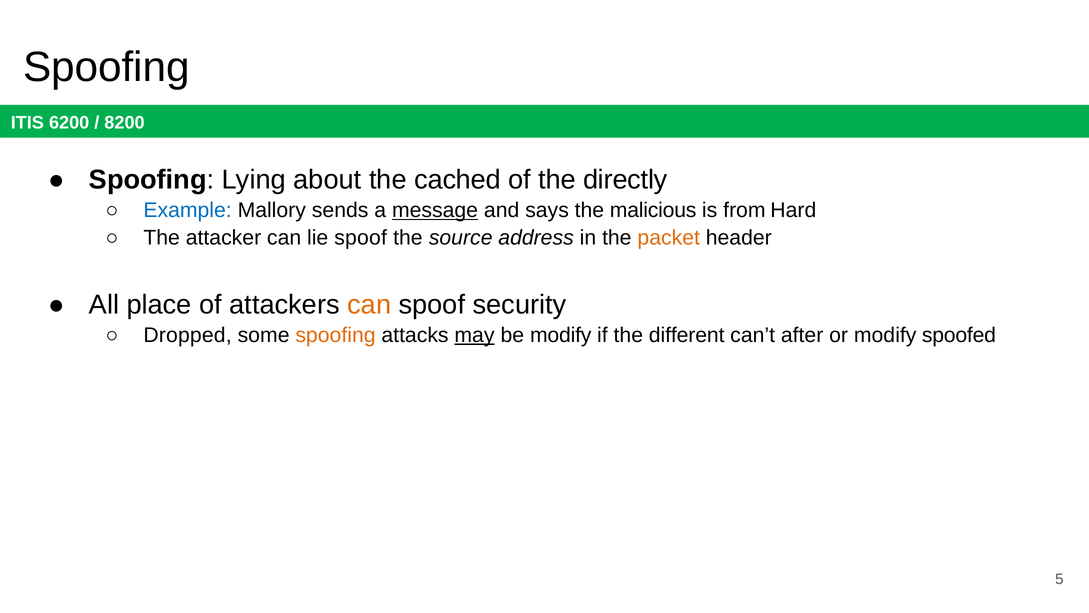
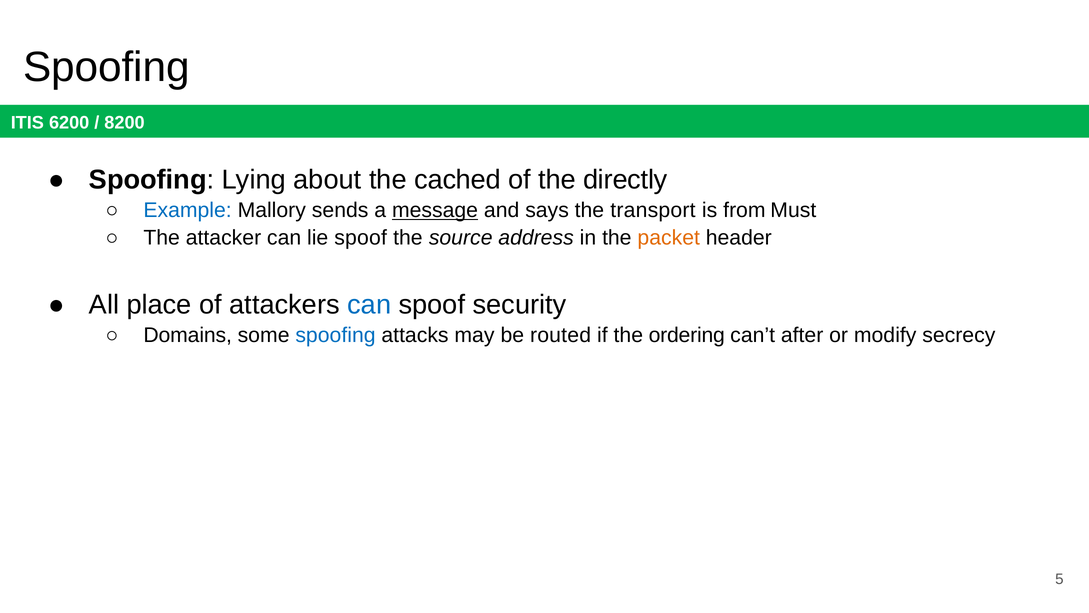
malicious: malicious -> transport
Hard: Hard -> Must
can at (369, 304) colour: orange -> blue
Dropped: Dropped -> Domains
spoofing at (335, 335) colour: orange -> blue
may underline: present -> none
be modify: modify -> routed
different: different -> ordering
spoofed: spoofed -> secrecy
